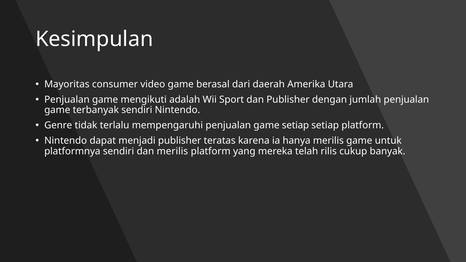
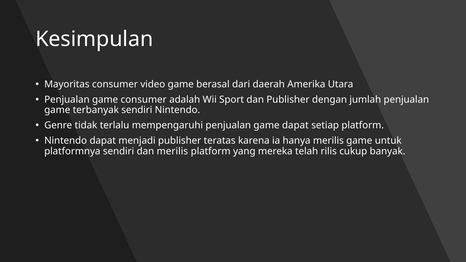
game mengikuti: mengikuti -> consumer
game setiap: setiap -> dapat
